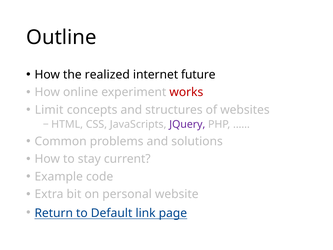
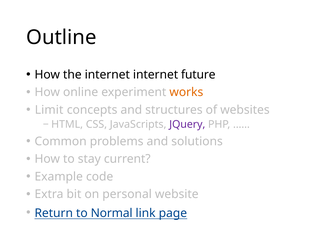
the realized: realized -> internet
works colour: red -> orange
Default: Default -> Normal
